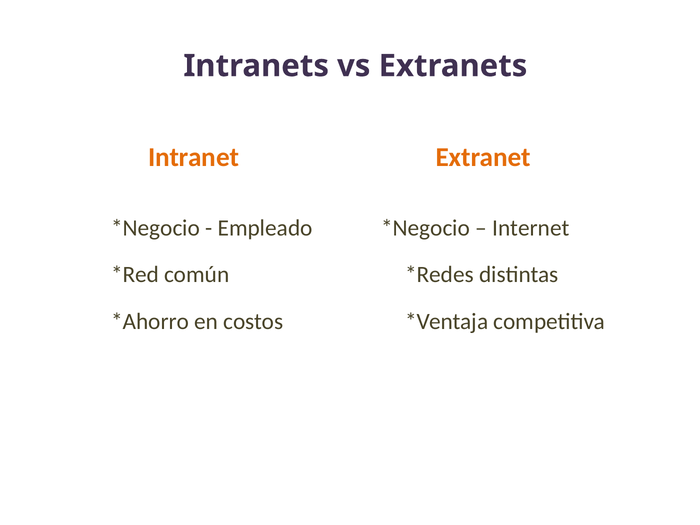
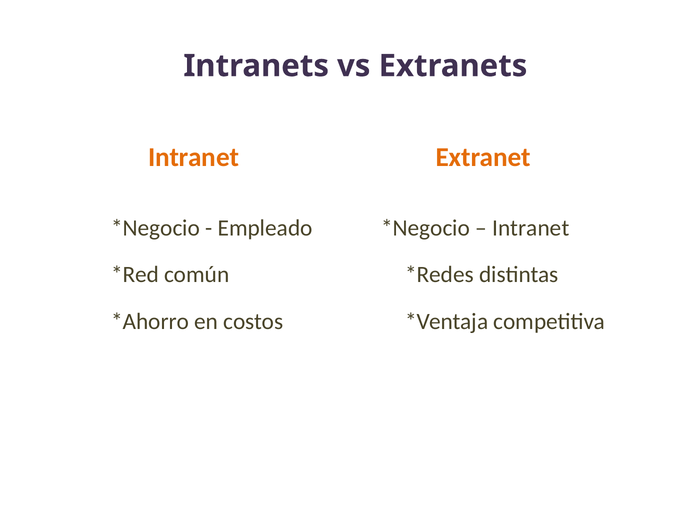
Internet at (531, 228): Internet -> Intranet
